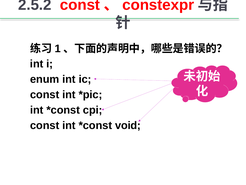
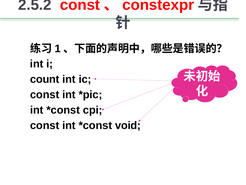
enum: enum -> count
